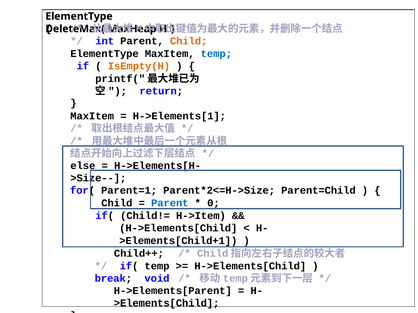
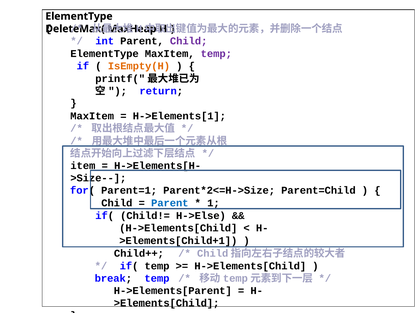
Child at (189, 41) colour: orange -> purple
temp at (216, 54) colour: blue -> purple
else: else -> item
0: 0 -> 1
H->Item: H->Item -> H->Else
break void: void -> temp
